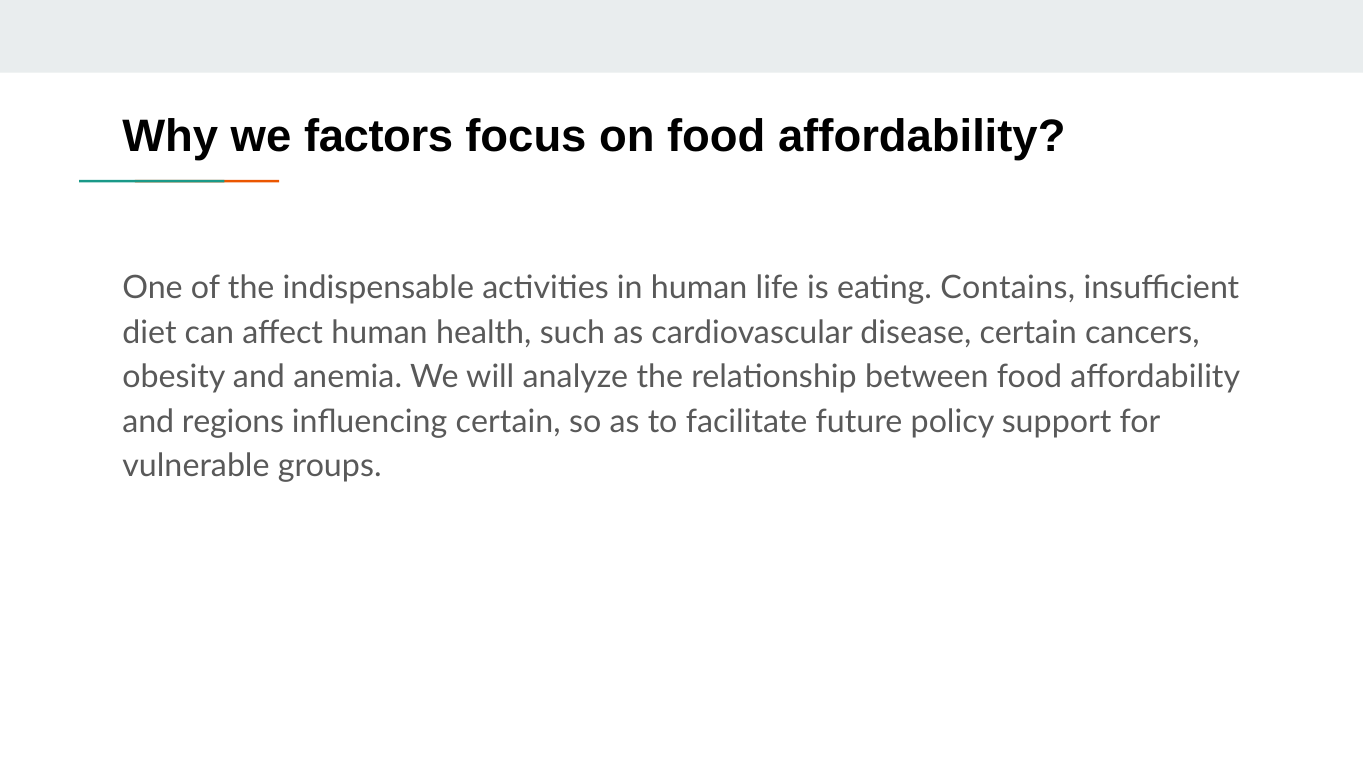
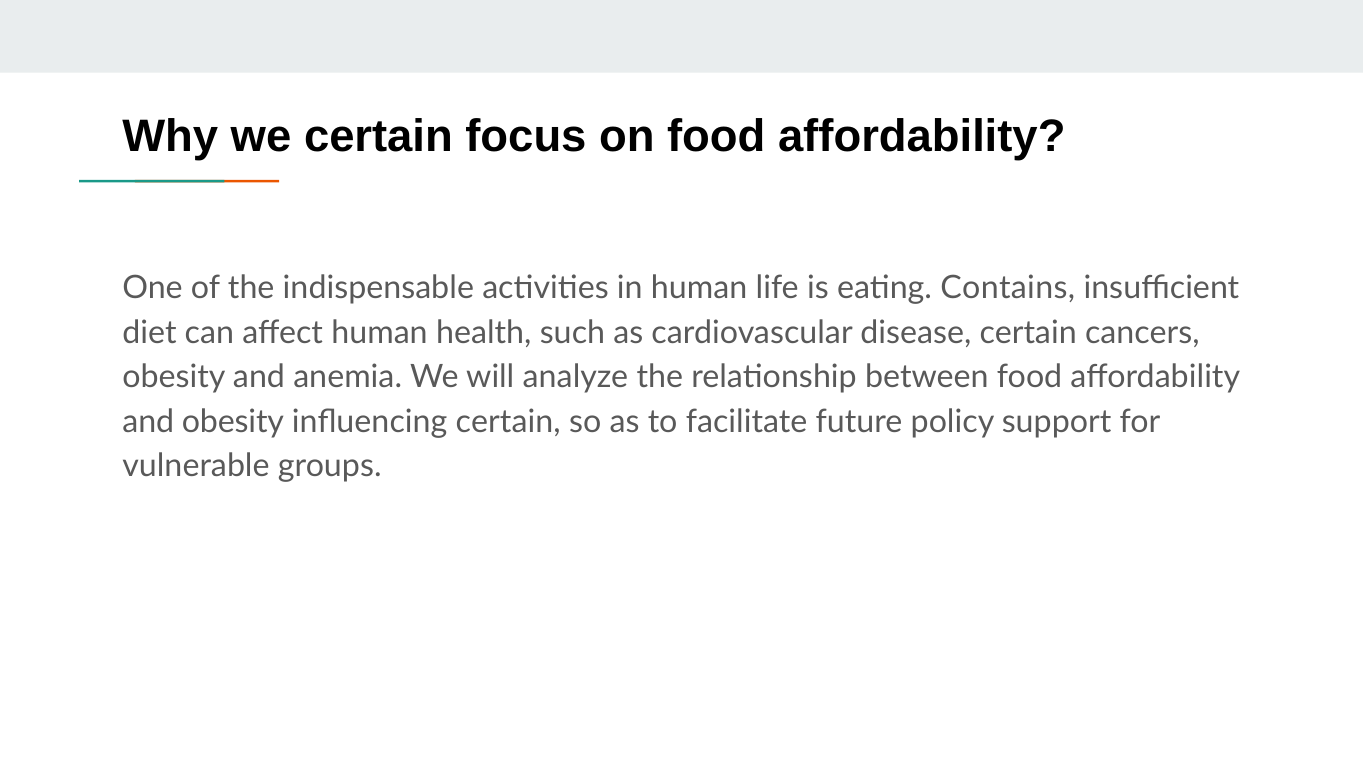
we factors: factors -> certain
and regions: regions -> obesity
